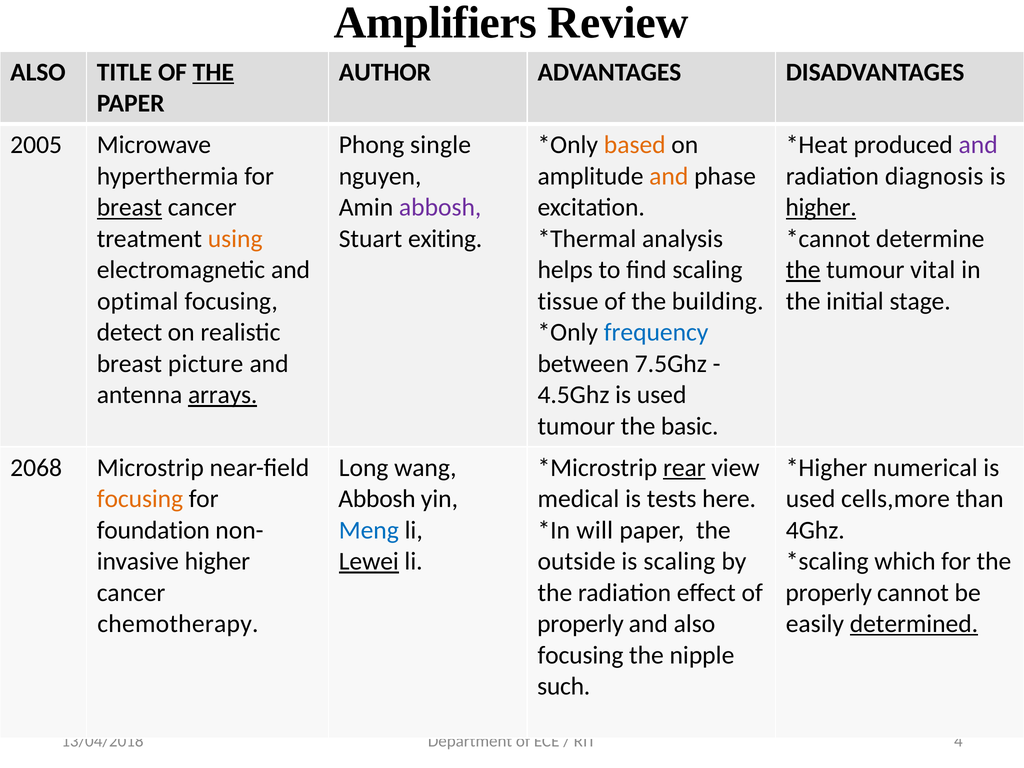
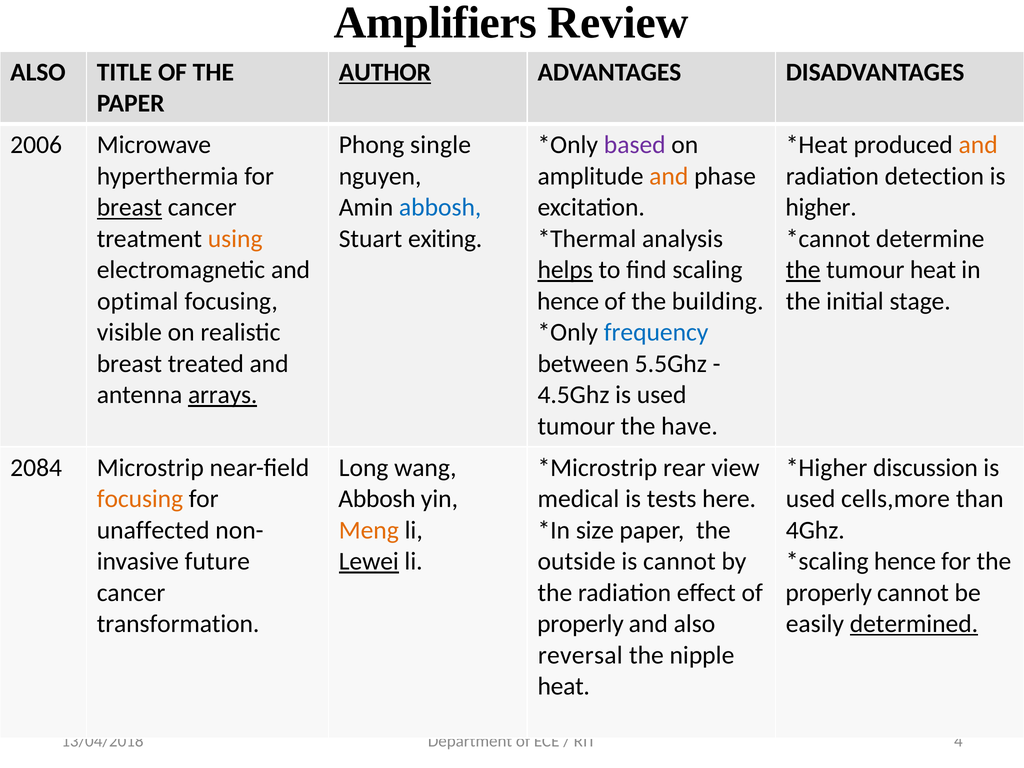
THE at (213, 72) underline: present -> none
AUTHOR underline: none -> present
2005: 2005 -> 2006
based colour: orange -> purple
and at (978, 145) colour: purple -> orange
diagnosis: diagnosis -> detection
abbosh at (440, 208) colour: purple -> blue
higher at (821, 208) underline: present -> none
helps underline: none -> present
tumour vital: vital -> heat
tissue at (568, 301): tissue -> hence
detect: detect -> visible
picture: picture -> treated
7.5Ghz: 7.5Ghz -> 5.5Ghz
basic: basic -> have
2068: 2068 -> 2084
rear underline: present -> none
numerical: numerical -> discussion
foundation: foundation -> unaffected
Meng colour: blue -> orange
will: will -> size
higher at (217, 561): higher -> future
is scaling: scaling -> cannot
which at (905, 561): which -> hence
chemotherapy: chemotherapy -> transformation
focusing at (580, 655): focusing -> reversal
such at (564, 686): such -> heat
